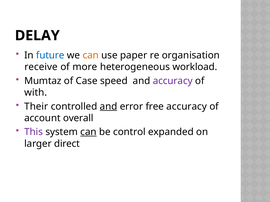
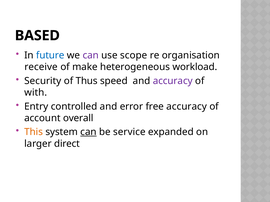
DELAY: DELAY -> BASED
can at (91, 55) colour: orange -> purple
paper: paper -> scope
more: more -> make
Mumtaz: Mumtaz -> Security
Case: Case -> Thus
Their: Their -> Entry
and at (109, 107) underline: present -> none
This colour: purple -> orange
control: control -> service
